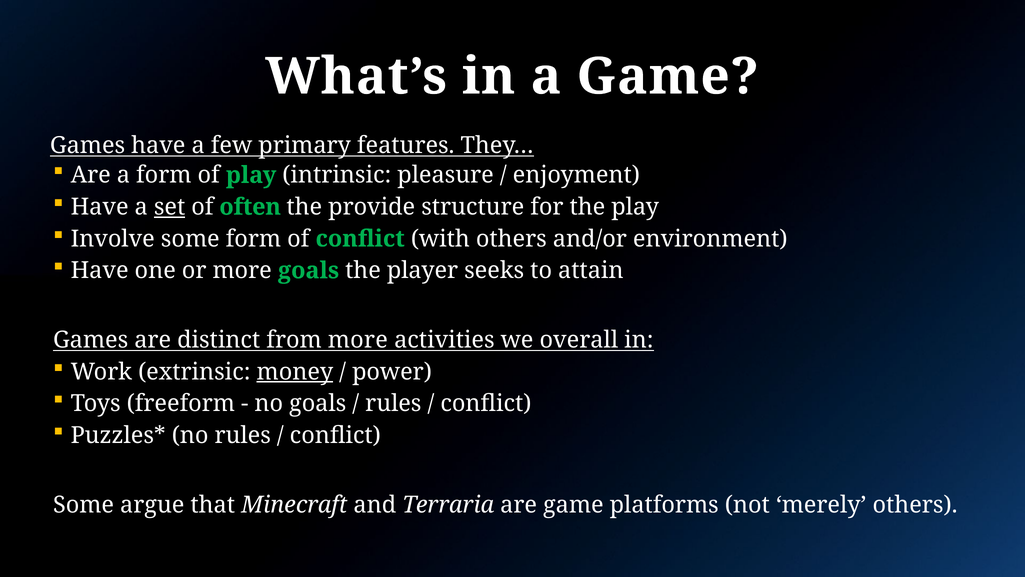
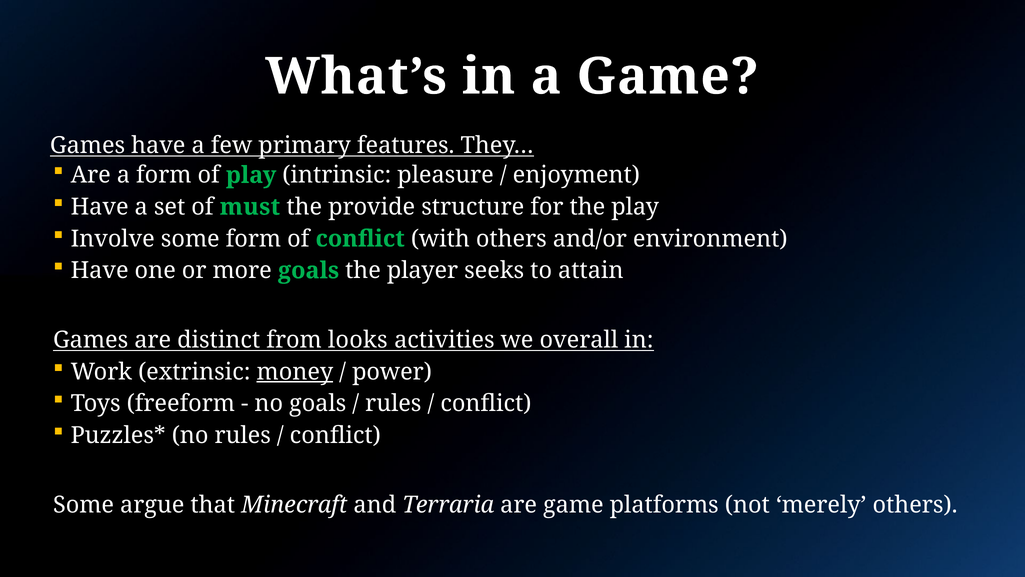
set underline: present -> none
often: often -> must
from more: more -> looks
